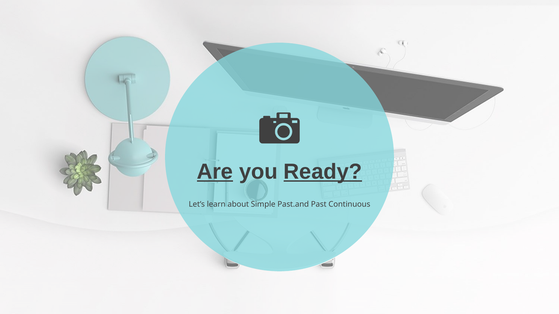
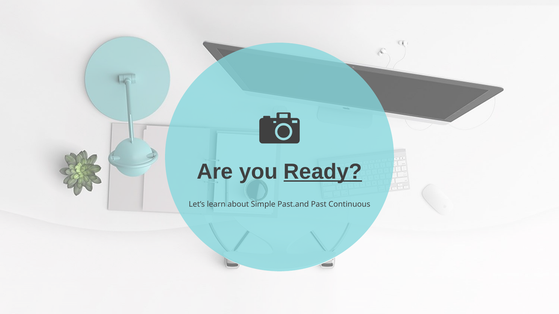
Are underline: present -> none
